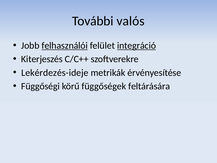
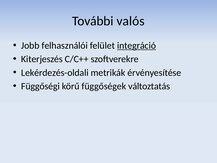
felhasználói underline: present -> none
Lekérdezés-ideje: Lekérdezés-ideje -> Lekérdezés-oldali
feltárására: feltárására -> változtatás
